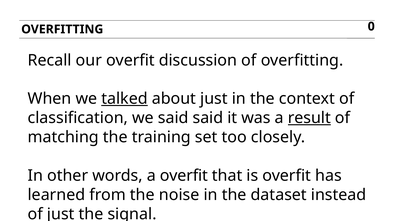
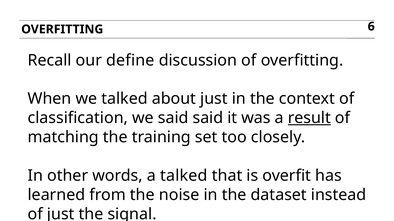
0: 0 -> 6
our overfit: overfit -> define
talked at (124, 99) underline: present -> none
a overfit: overfit -> talked
